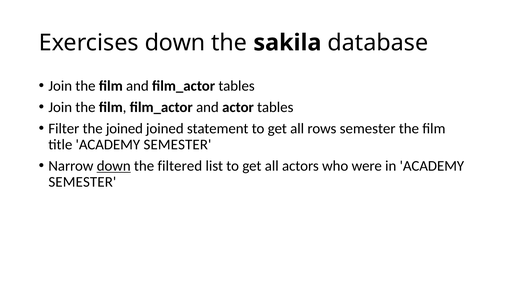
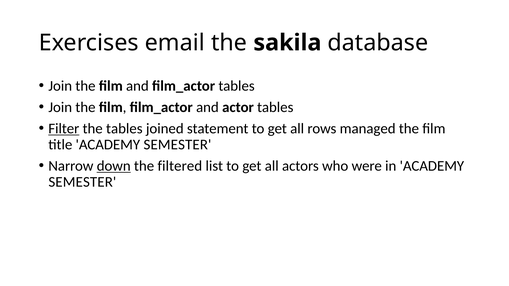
Exercises down: down -> email
Filter underline: none -> present
the joined: joined -> tables
rows semester: semester -> managed
